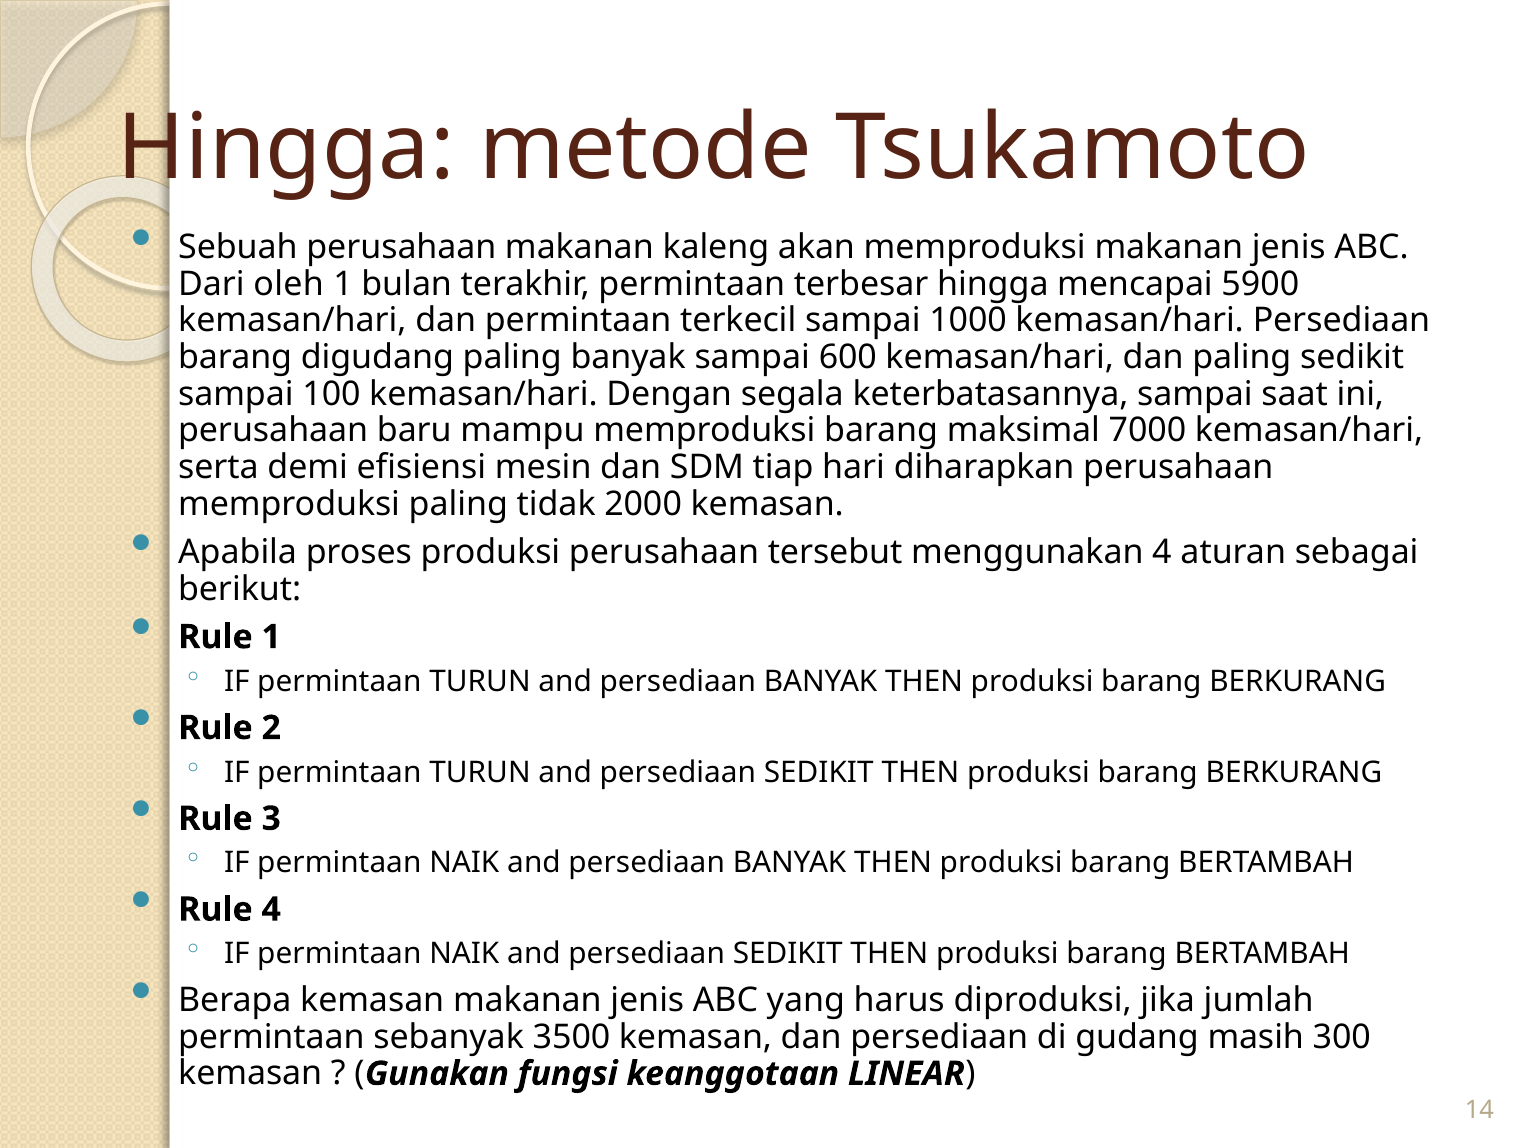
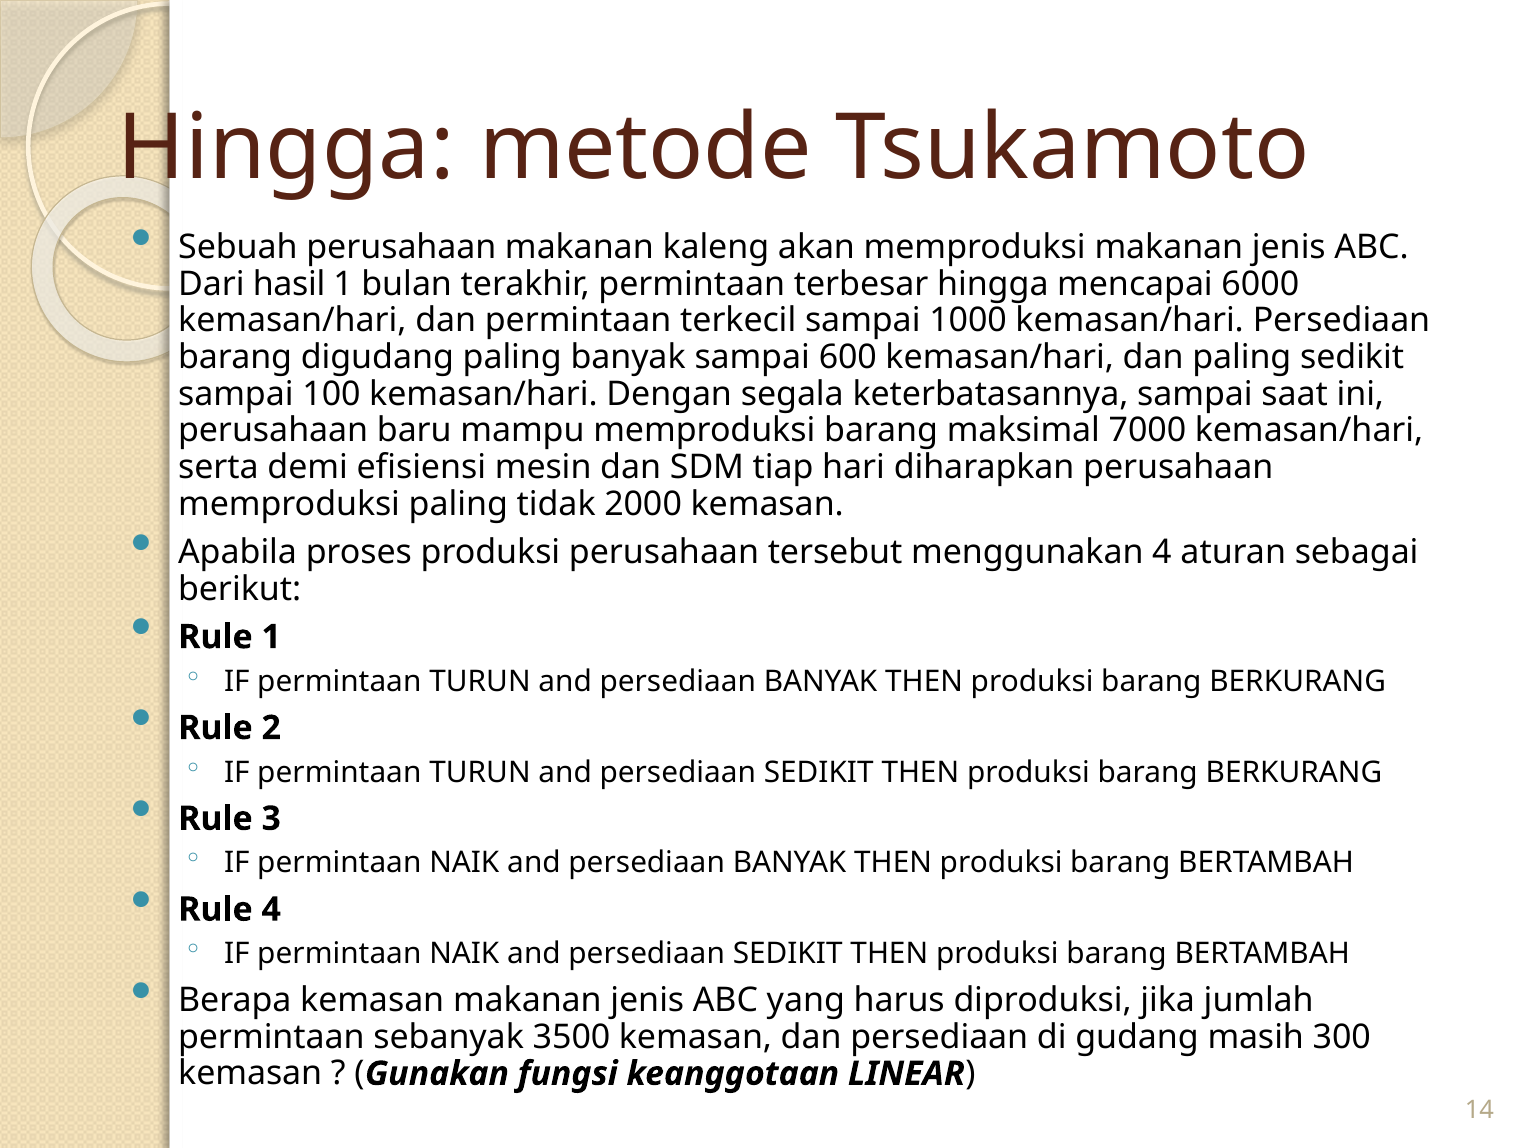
oleh: oleh -> hasil
5900: 5900 -> 6000
